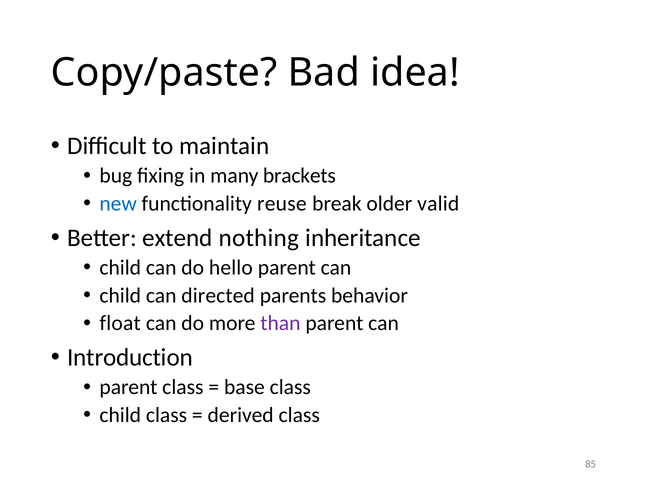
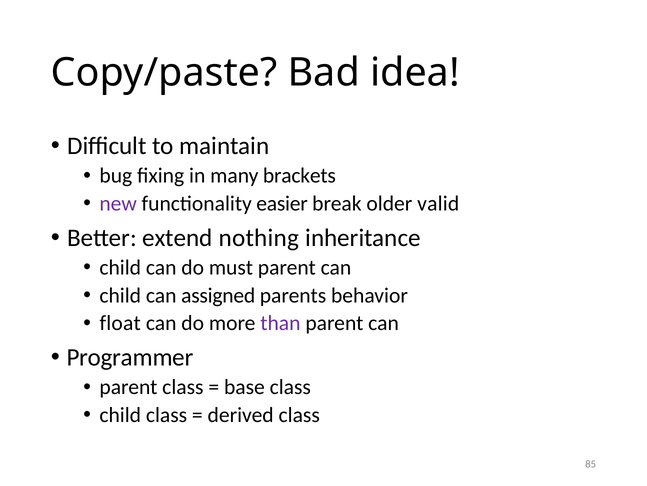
new colour: blue -> purple
reuse: reuse -> easier
hello: hello -> must
directed: directed -> assigned
Introduction: Introduction -> Programmer
